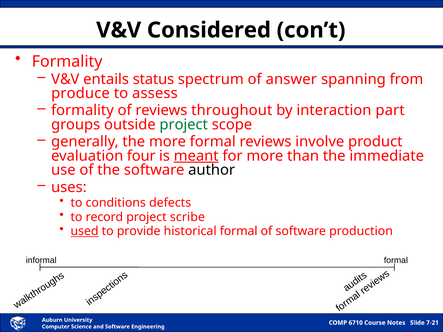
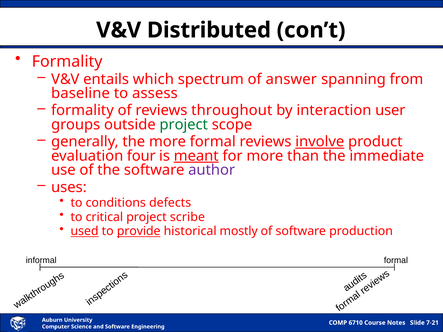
Considered: Considered -> Distributed
status: status -> which
produce: produce -> baseline
part: part -> user
involve underline: none -> present
author colour: black -> purple
record: record -> critical
provide underline: none -> present
historical formal: formal -> mostly
